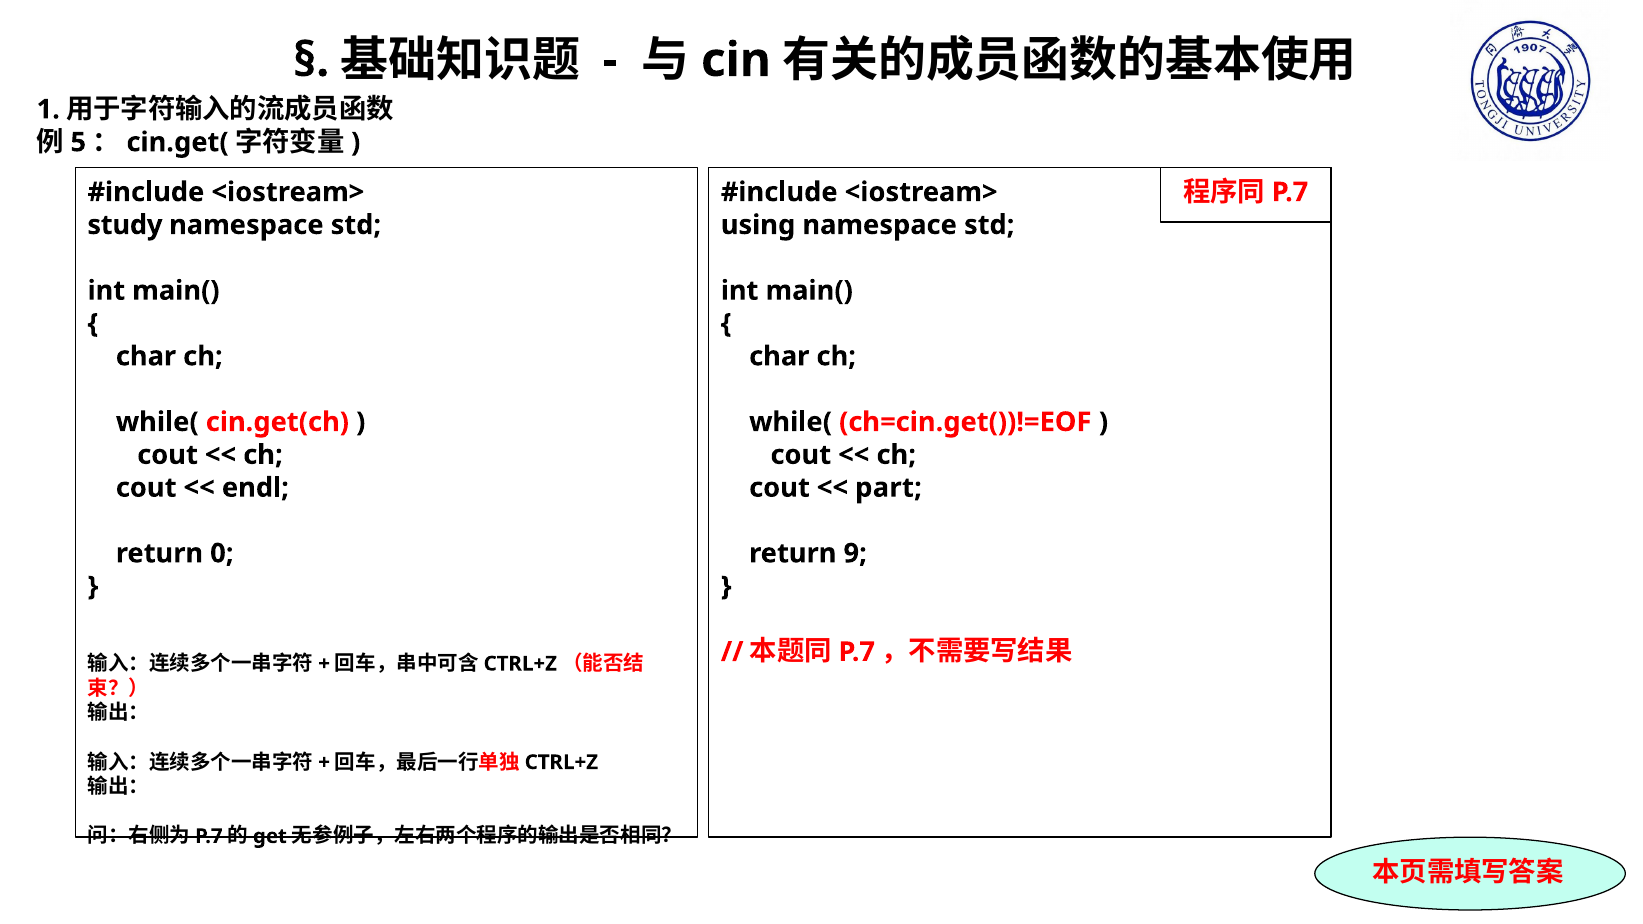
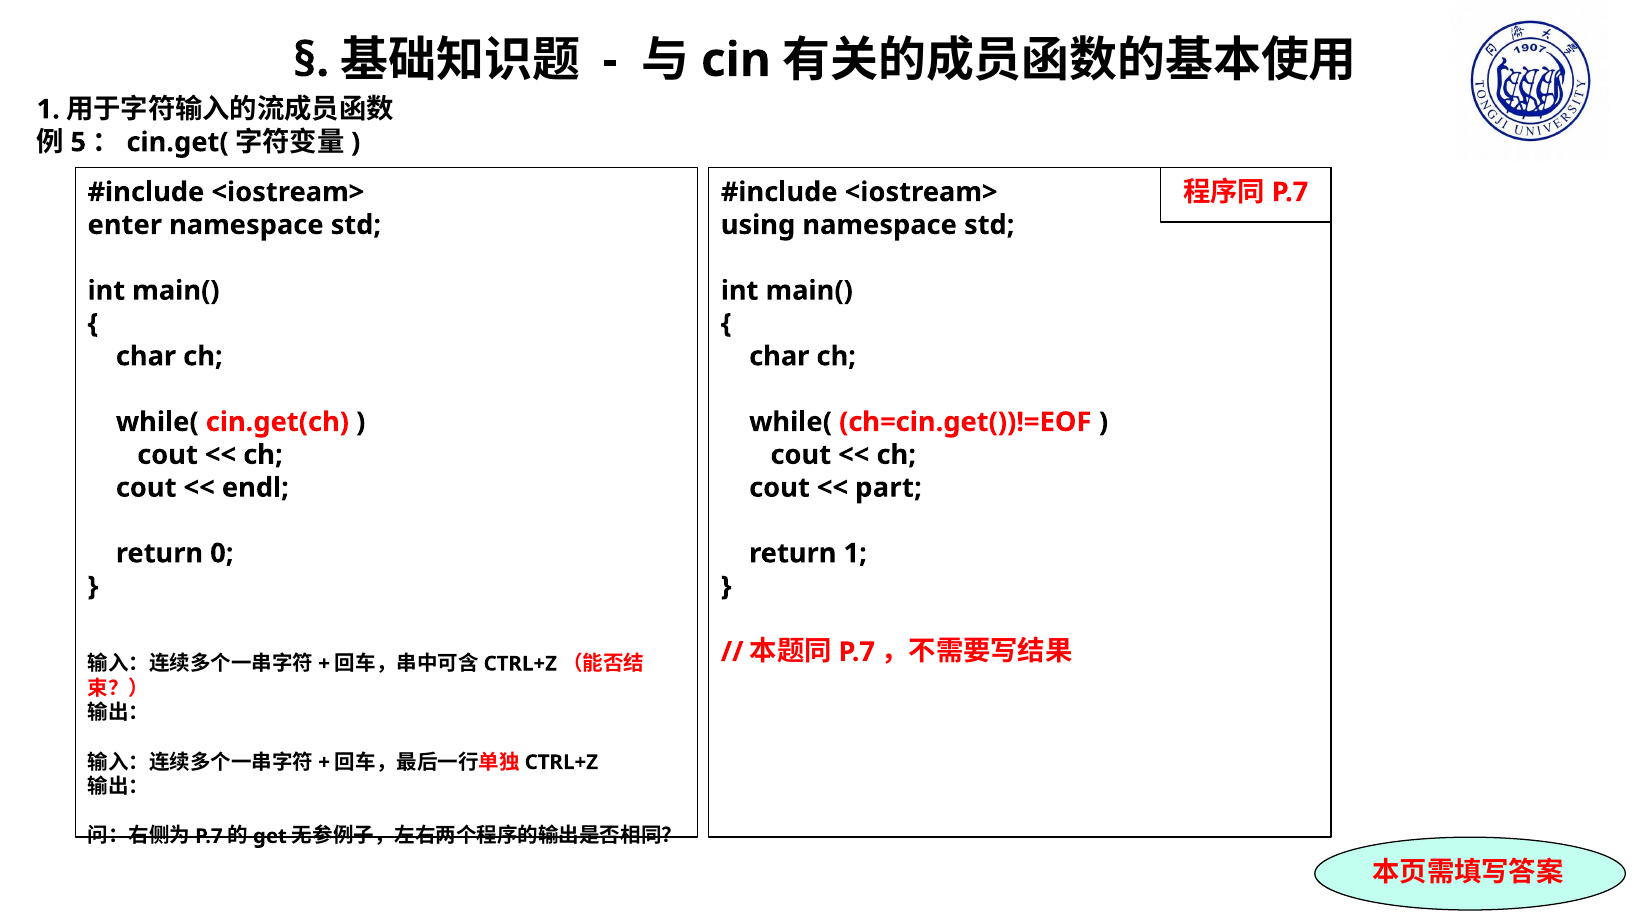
study: study -> enter
return 9: 9 -> 1
